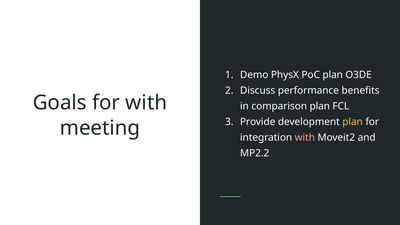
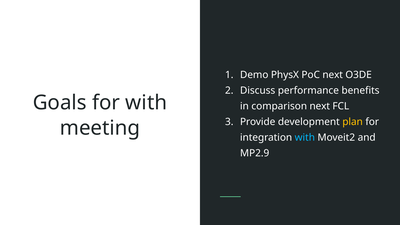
PoC plan: plan -> next
comparison plan: plan -> next
with at (305, 138) colour: pink -> light blue
MP2.2: MP2.2 -> MP2.9
